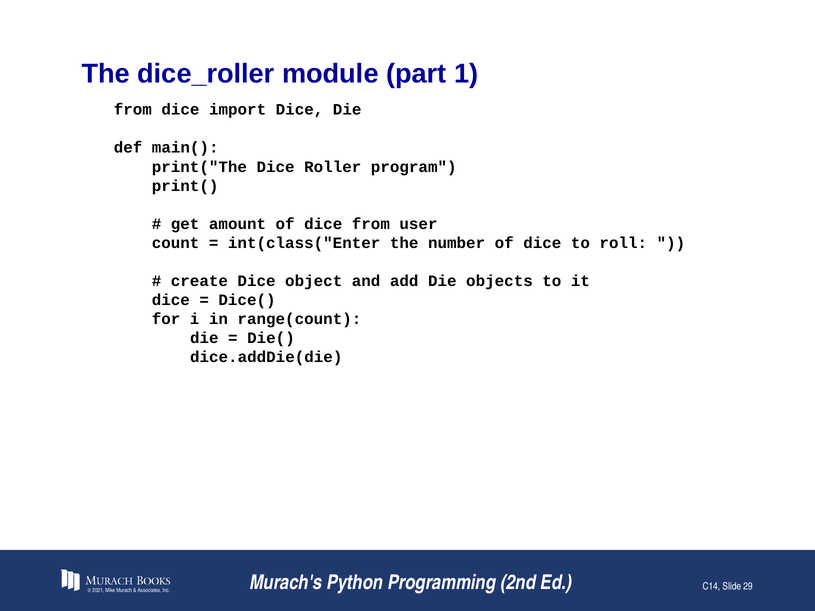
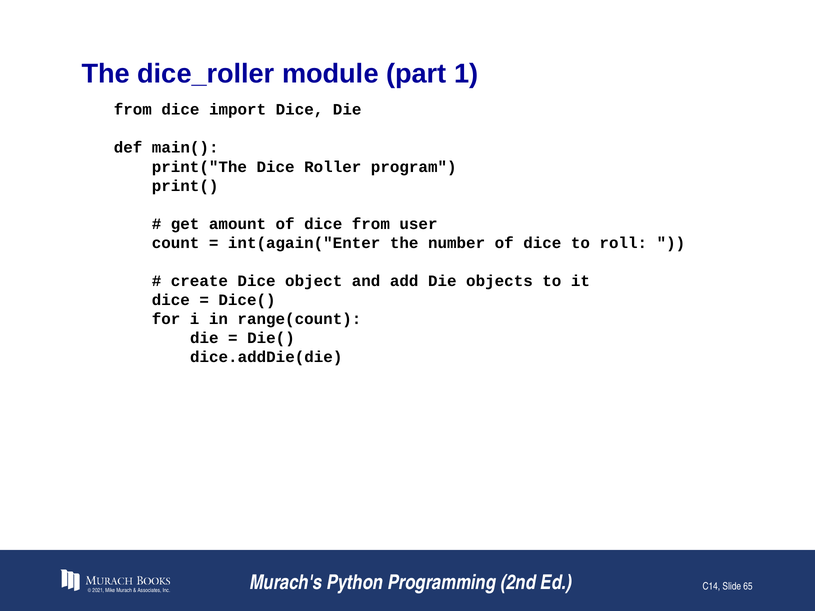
int(class("Enter: int(class("Enter -> int(again("Enter
29: 29 -> 65
